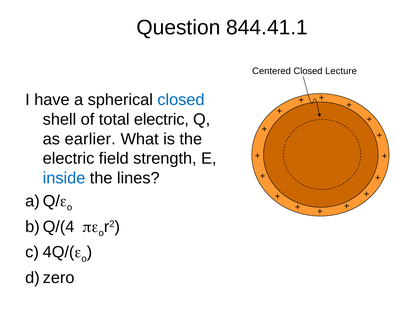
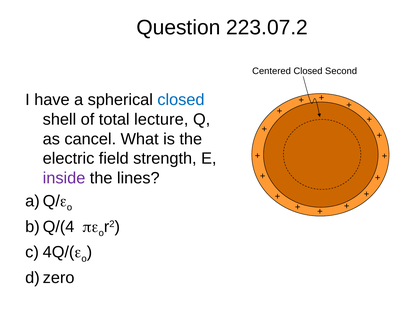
844.41.1: 844.41.1 -> 223.07.2
Lecture: Lecture -> Second
total electric: electric -> lecture
earlier: earlier -> cancel
inside colour: blue -> purple
